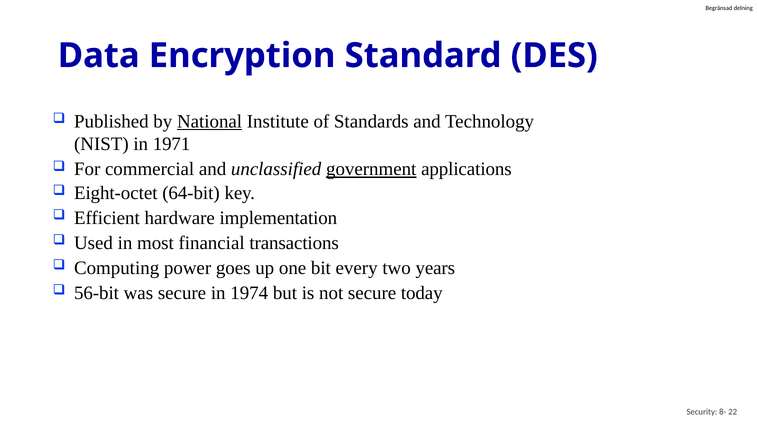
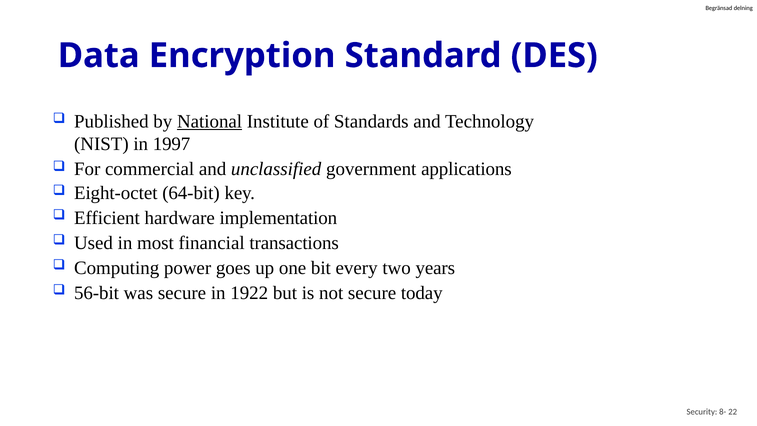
1971: 1971 -> 1997
government underline: present -> none
1974: 1974 -> 1922
